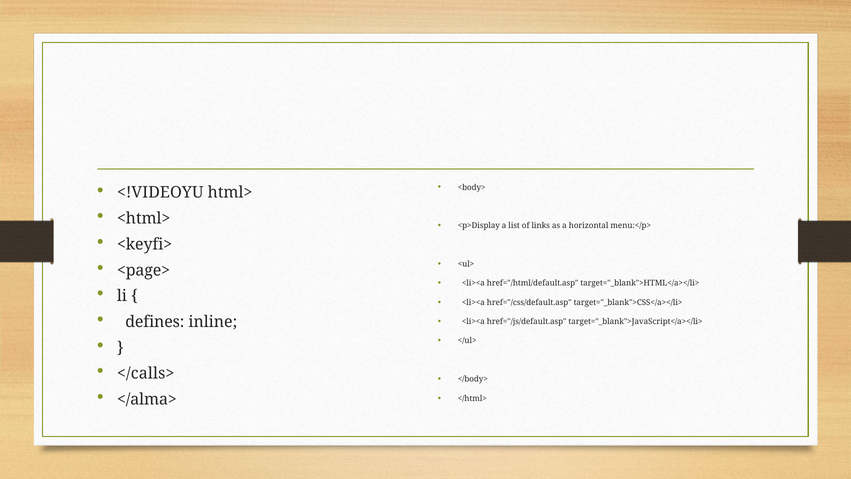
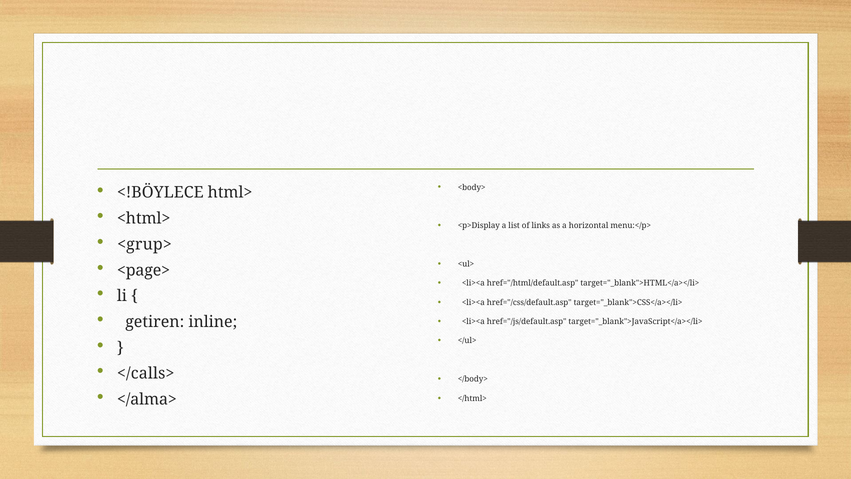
<!VIDEOYU: <!VIDEOYU -> <!BÖYLECE
<keyfi>: <keyfi> -> <grup>
defines: defines -> getiren
